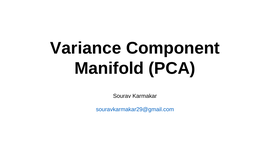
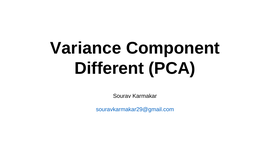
Manifold: Manifold -> Different
